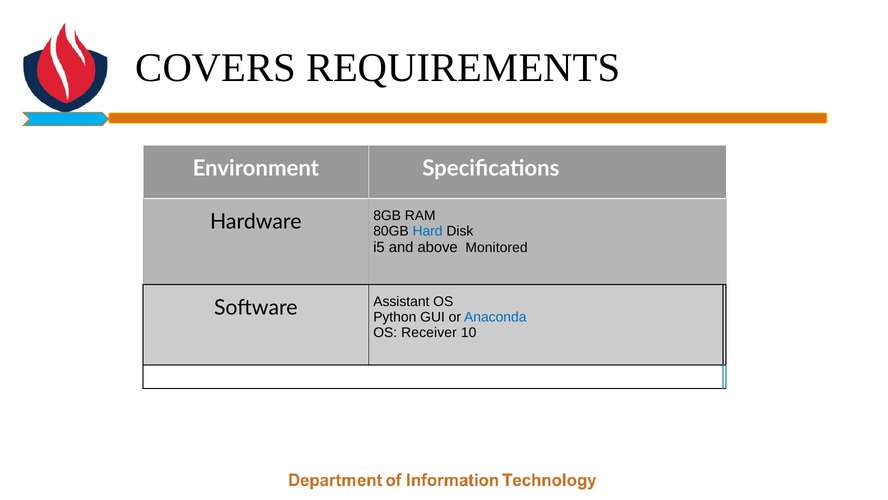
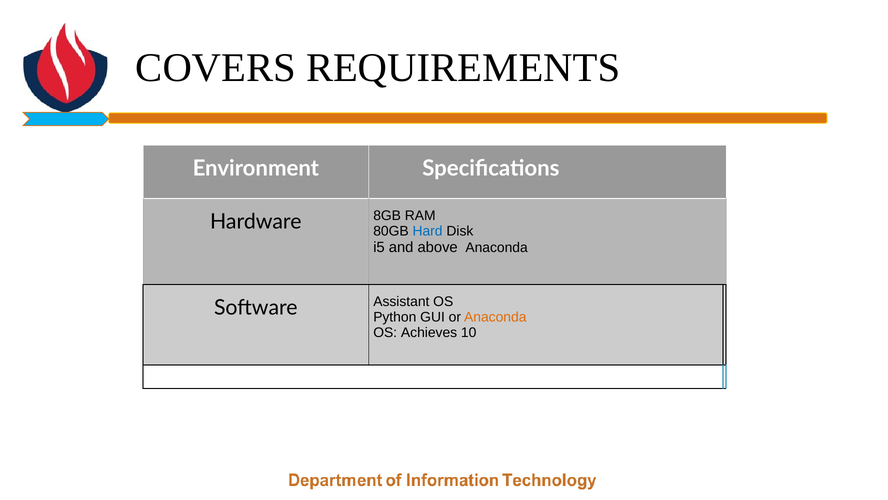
above Monitored: Monitored -> Anaconda
Anaconda at (495, 317) colour: blue -> orange
Receiver: Receiver -> Achieves
